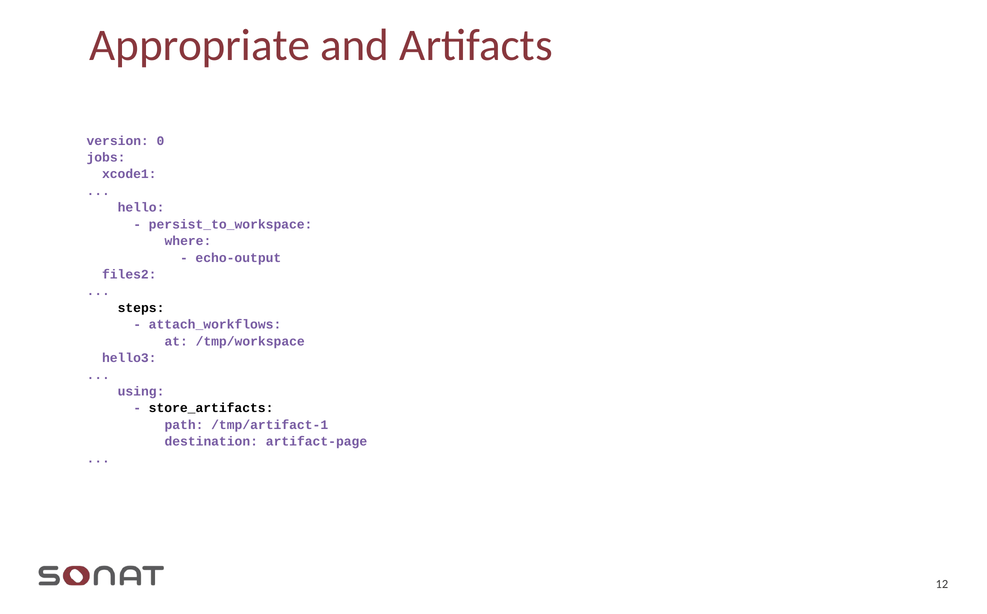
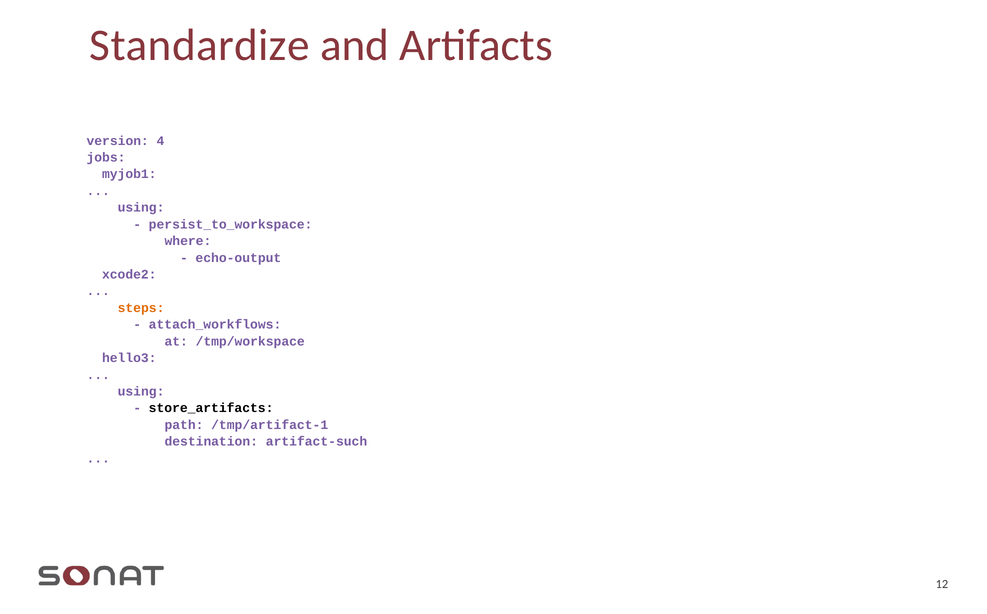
Appropriate: Appropriate -> Standardize
0: 0 -> 4
xcode1: xcode1 -> myjob1
hello at (141, 208): hello -> using
files2: files2 -> xcode2
steps colour: black -> orange
artifact-page: artifact-page -> artifact-such
